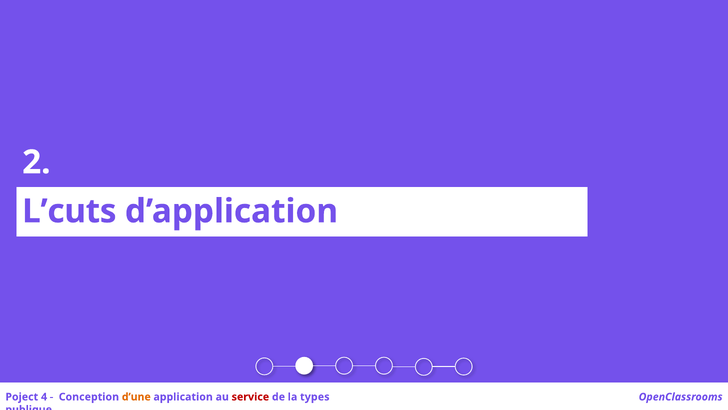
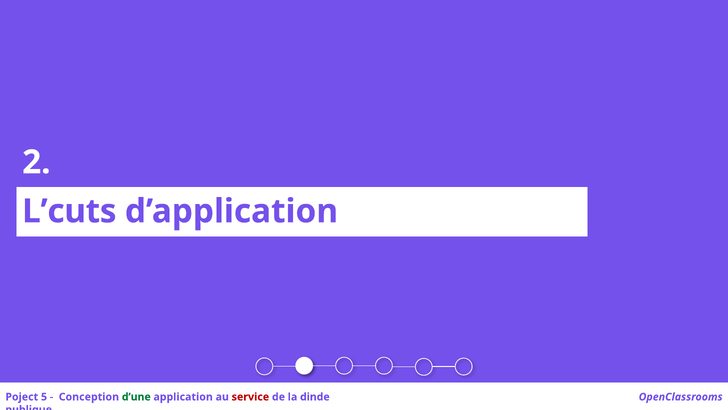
4: 4 -> 5
d’une colour: orange -> green
types: types -> dinde
